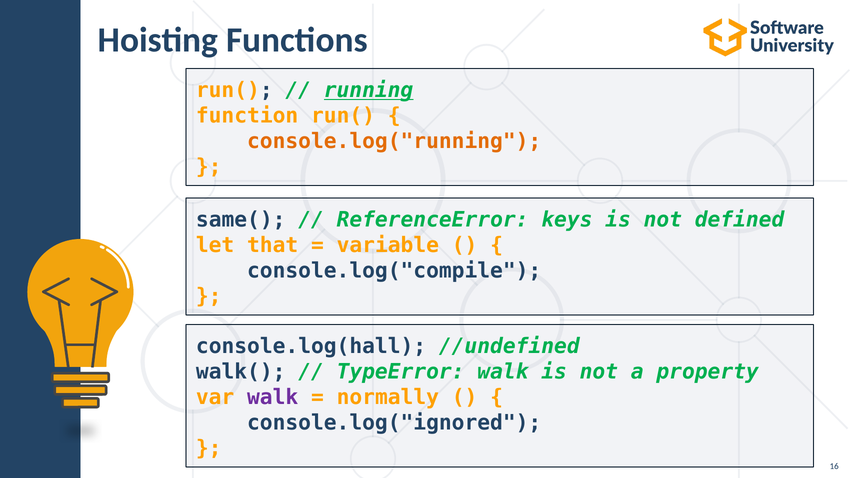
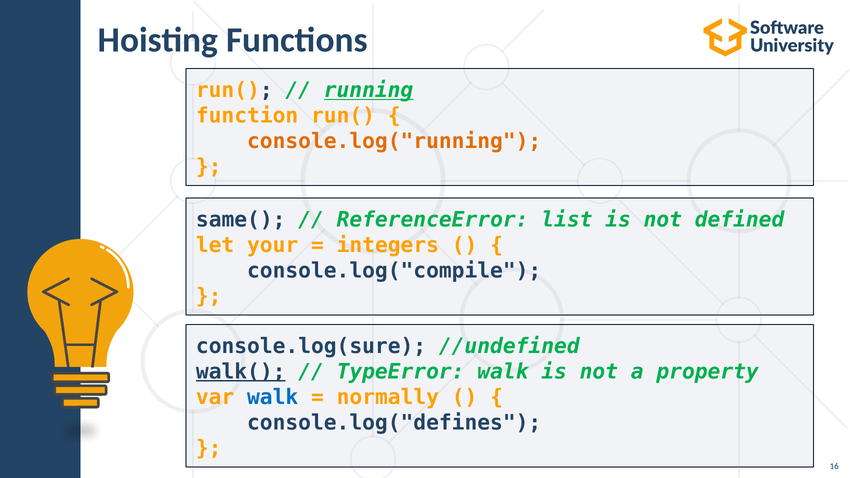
keys: keys -> list
that: that -> your
variable: variable -> integers
console.log(hall: console.log(hall -> console.log(sure
walk( underline: none -> present
walk at (273, 397) colour: purple -> blue
console.log("ignored: console.log("ignored -> console.log("defines
